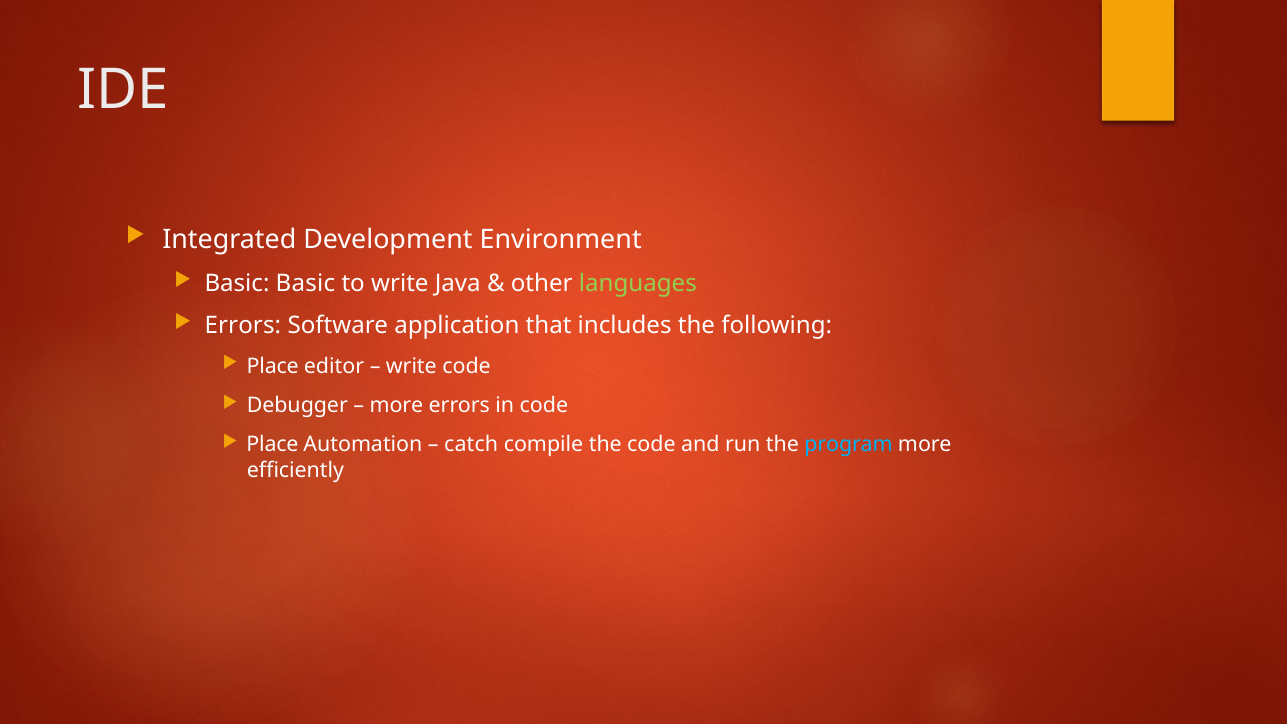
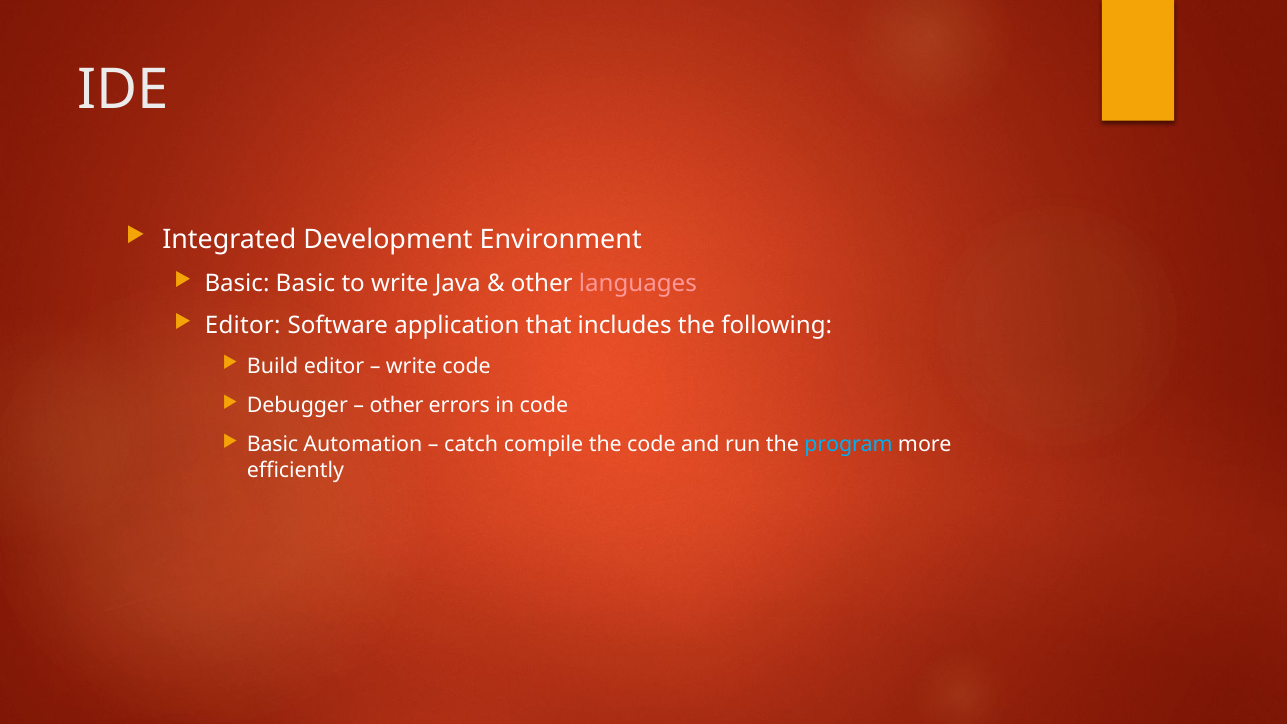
languages colour: light green -> pink
Errors at (243, 326): Errors -> Editor
Place at (273, 366): Place -> Build
more at (396, 405): more -> other
Place at (273, 445): Place -> Basic
